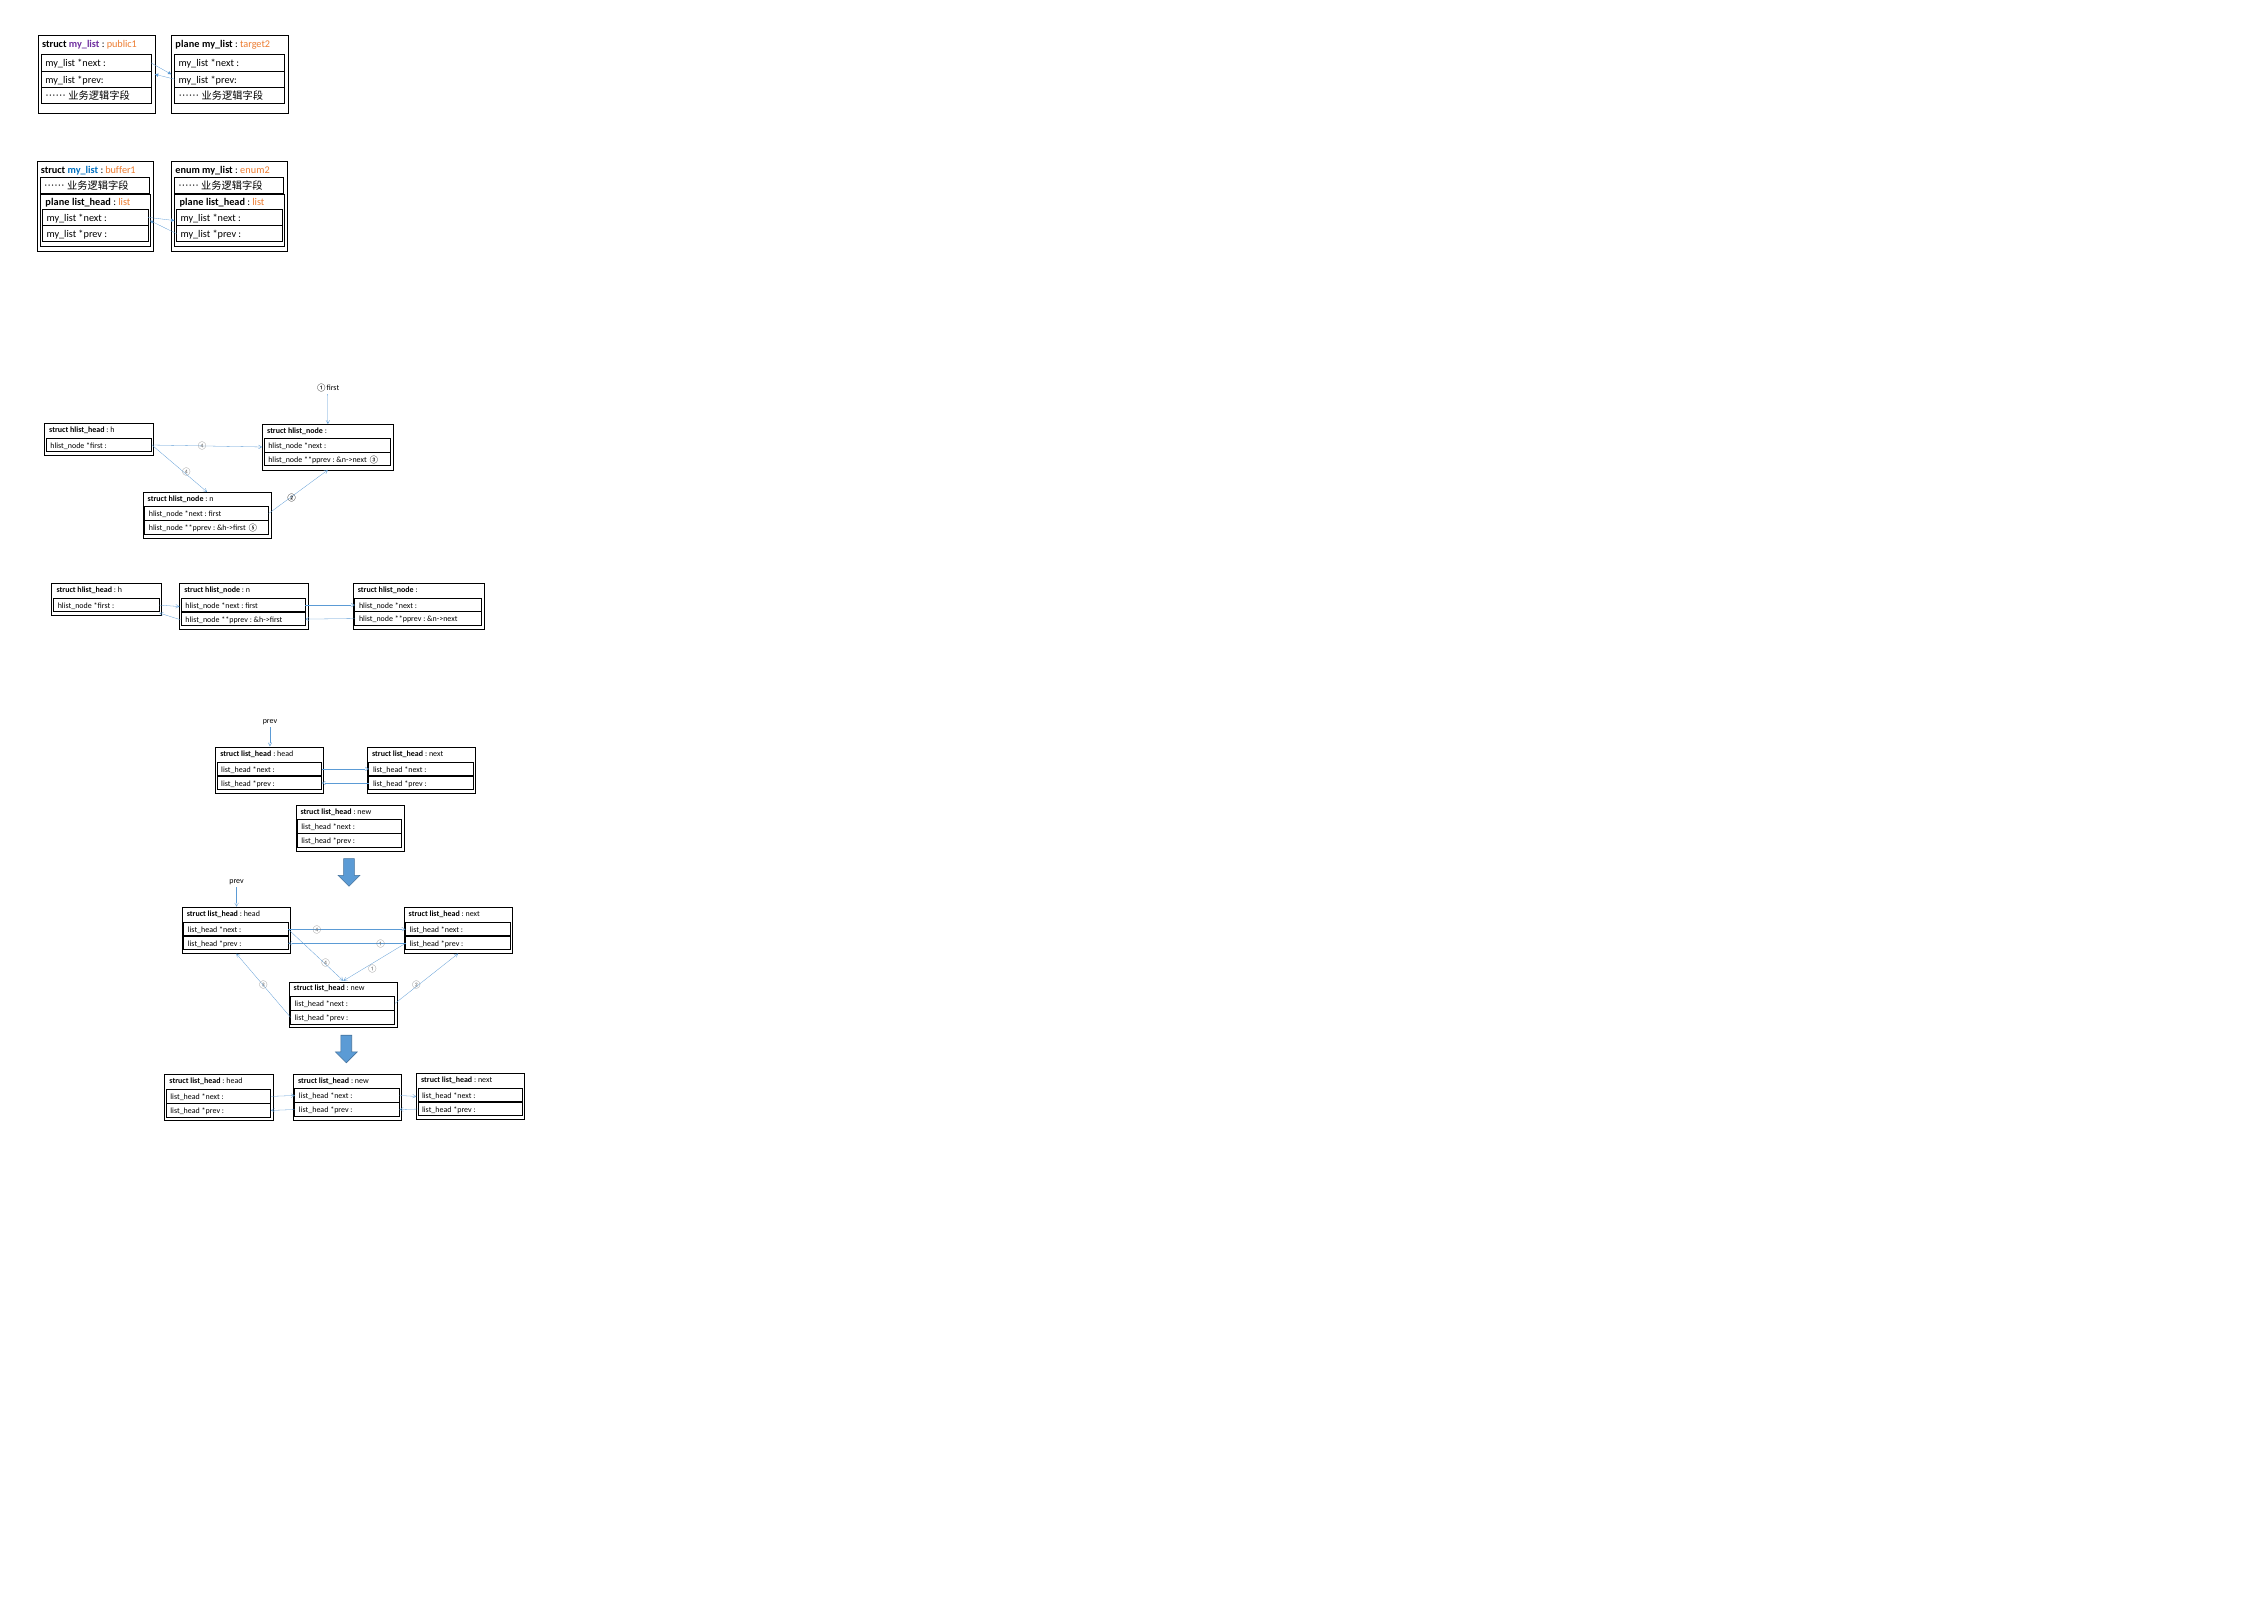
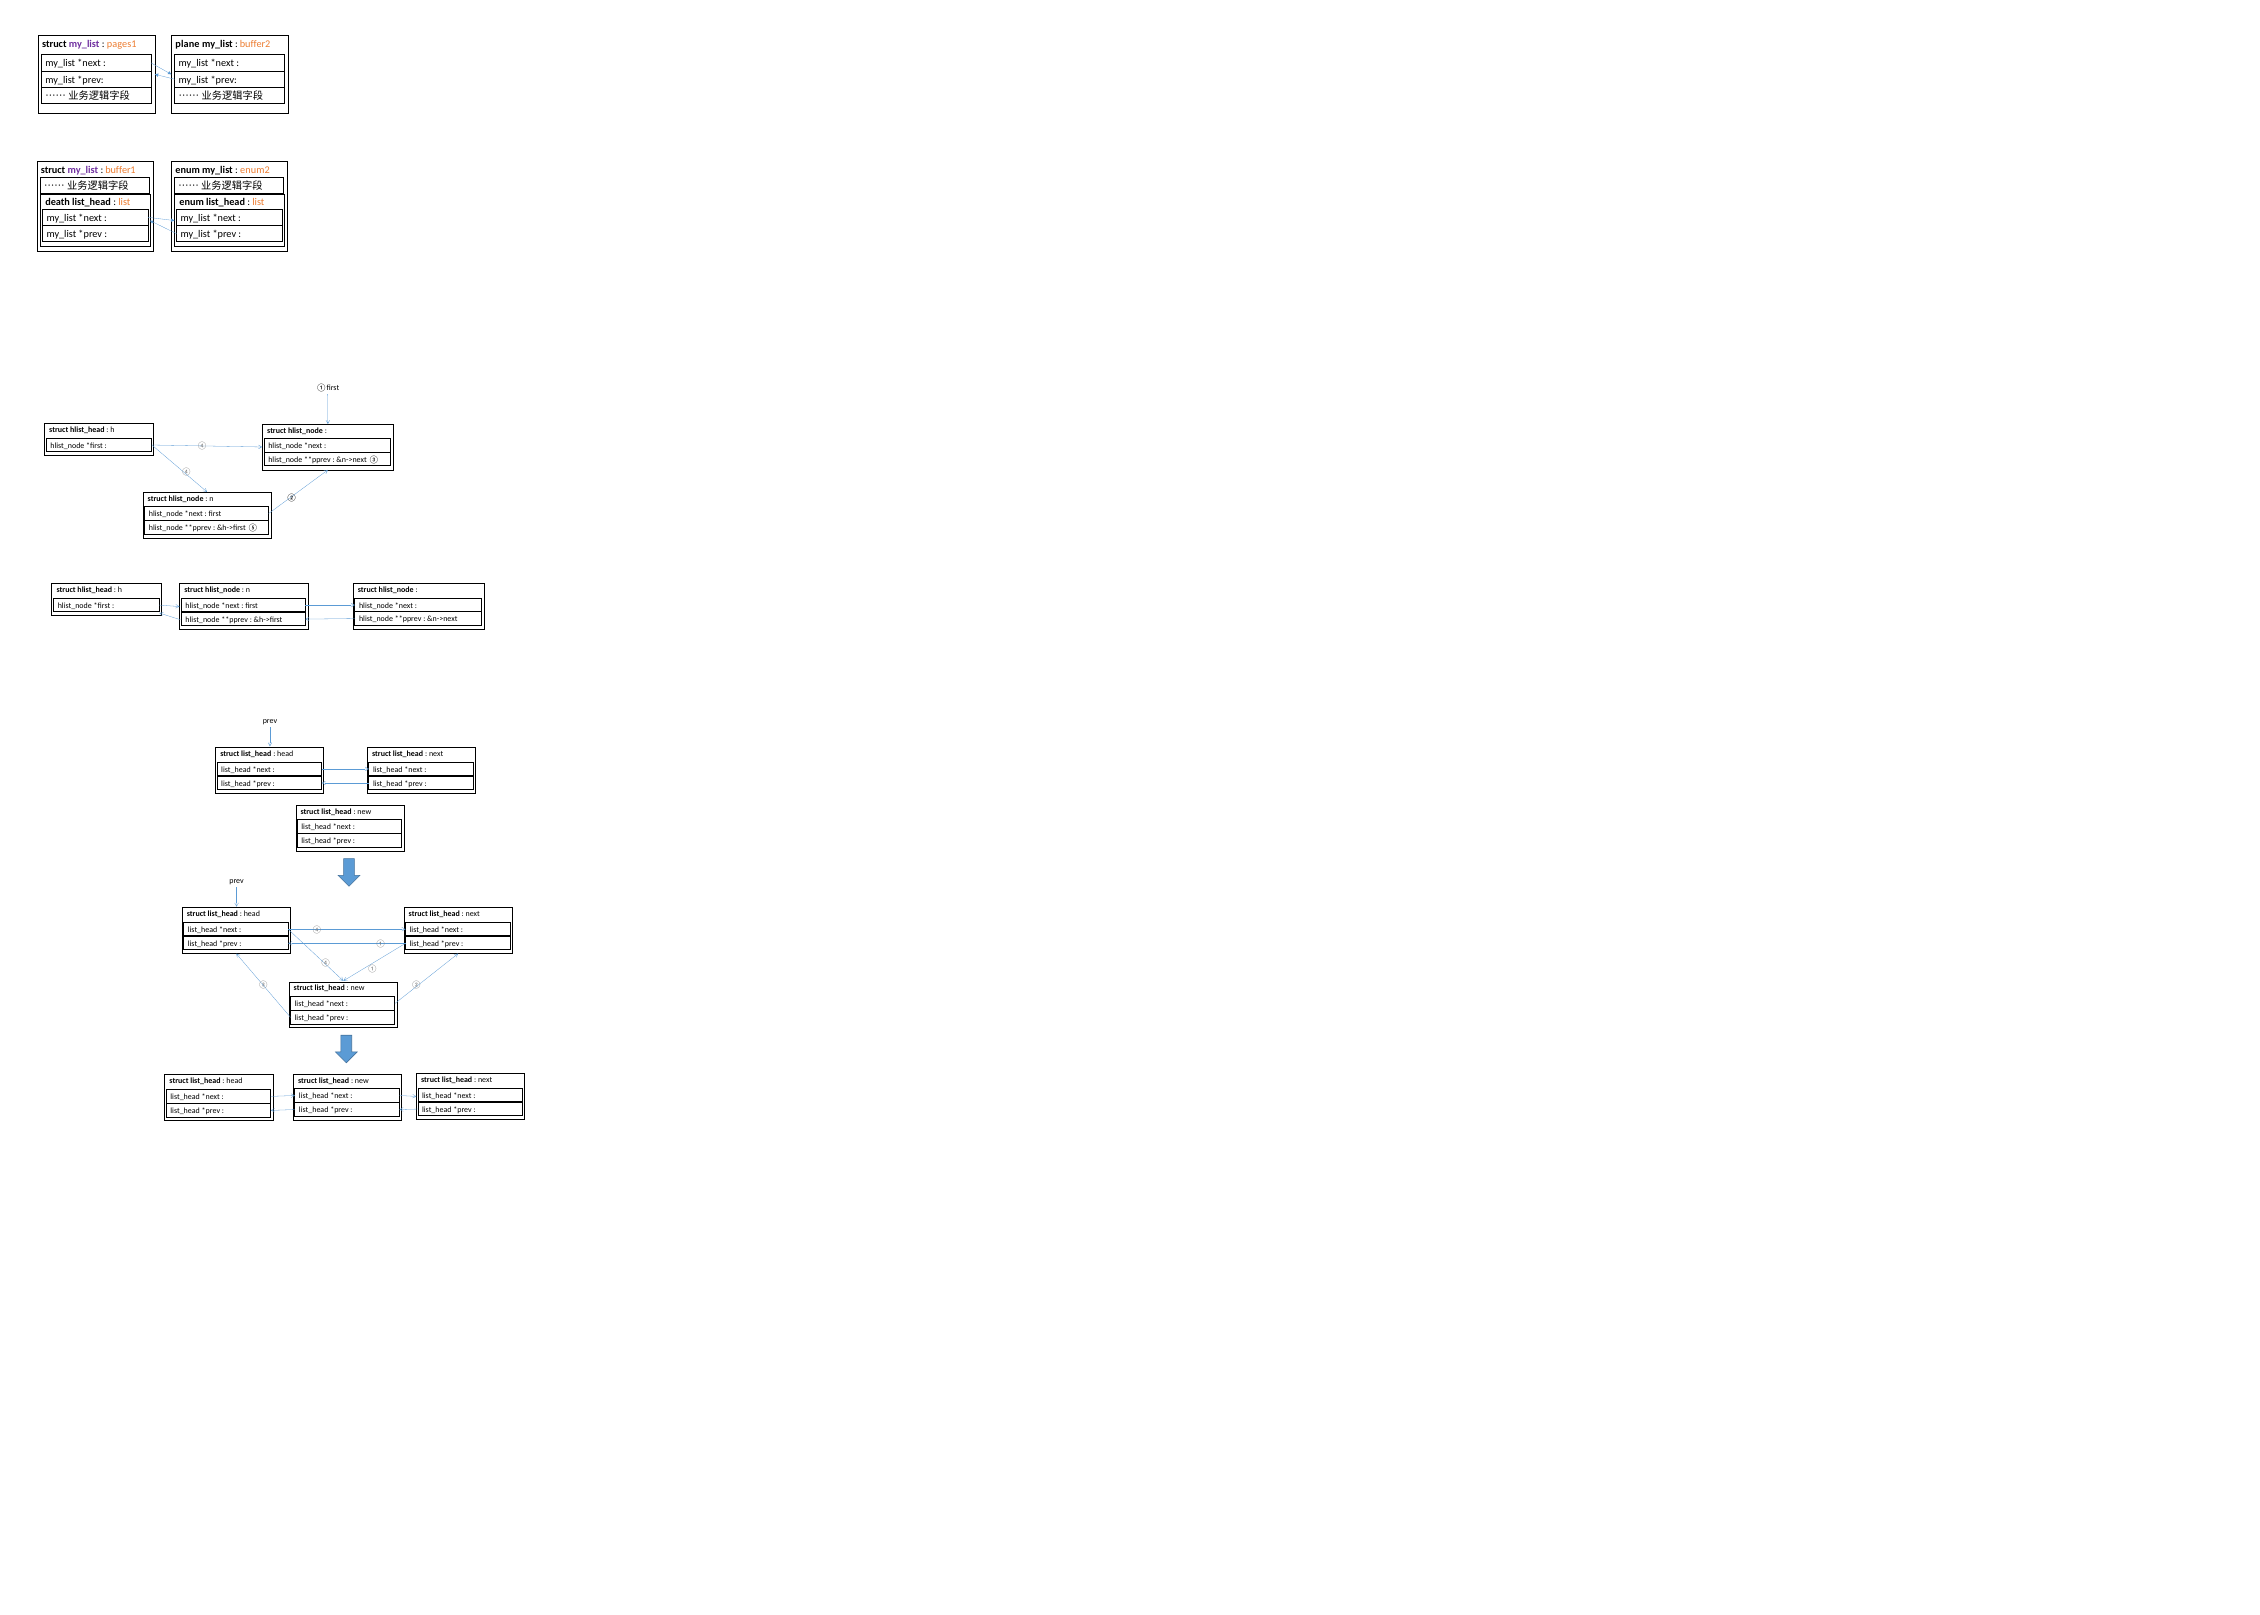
public1: public1 -> pages1
target2: target2 -> buffer2
my_list at (83, 170) colour: blue -> purple
plane at (58, 202): plane -> death
plane at (192, 202): plane -> enum
